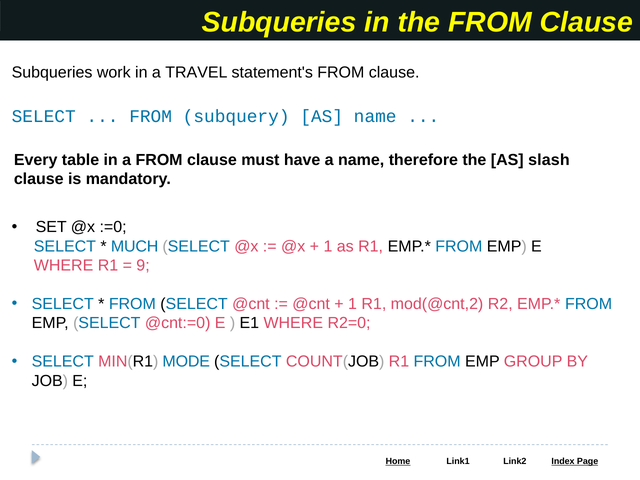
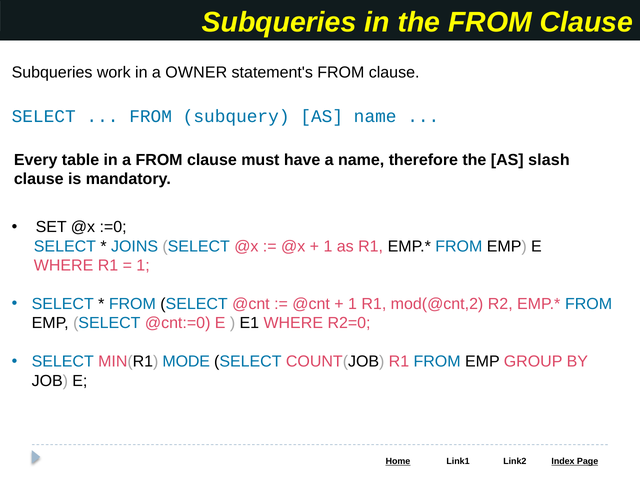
TRAVEL: TRAVEL -> OWNER
MUCH: MUCH -> JOINS
9 at (143, 266): 9 -> 1
